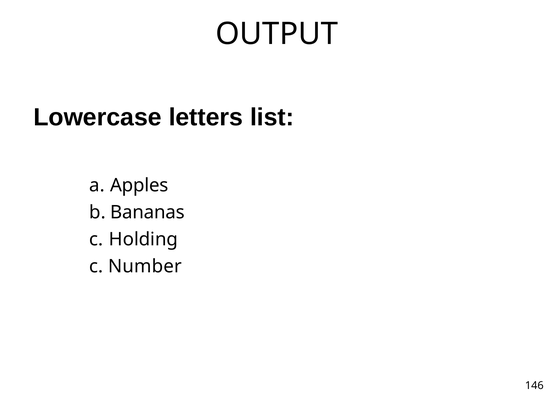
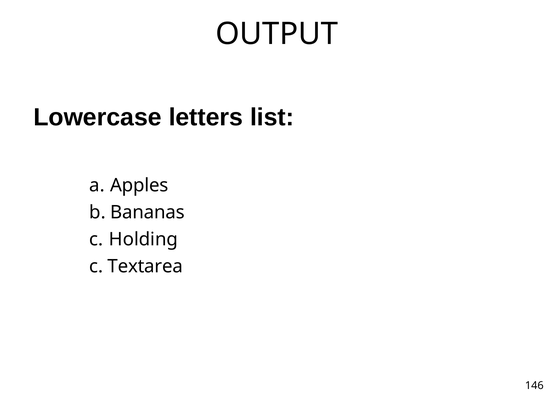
Number: Number -> Textarea
